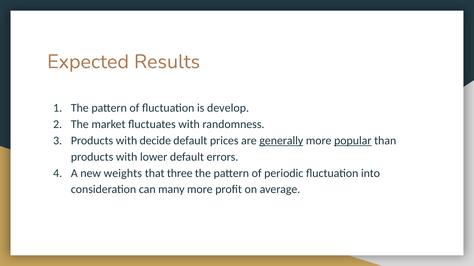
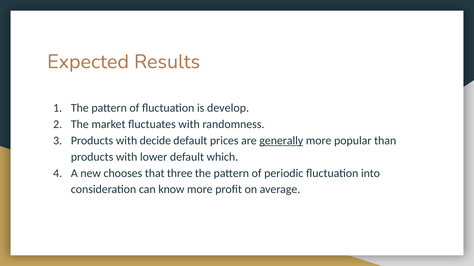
popular underline: present -> none
errors: errors -> which
weights: weights -> chooses
many: many -> know
